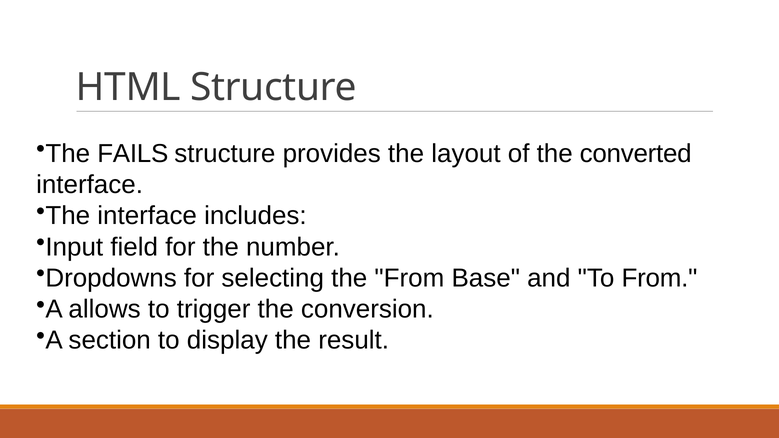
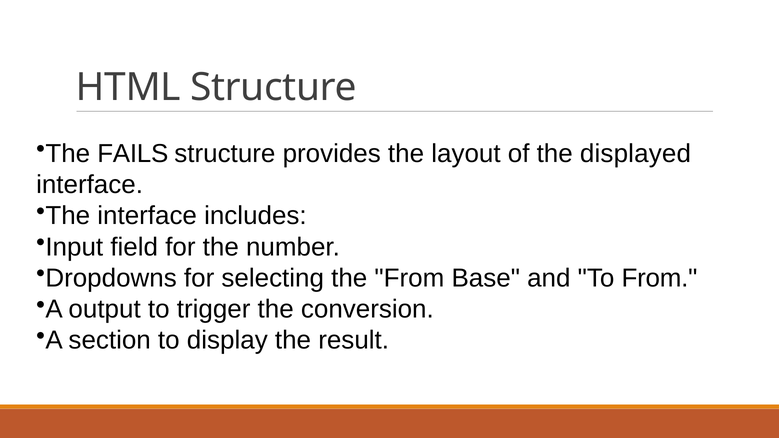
converted: converted -> displayed
allows: allows -> output
